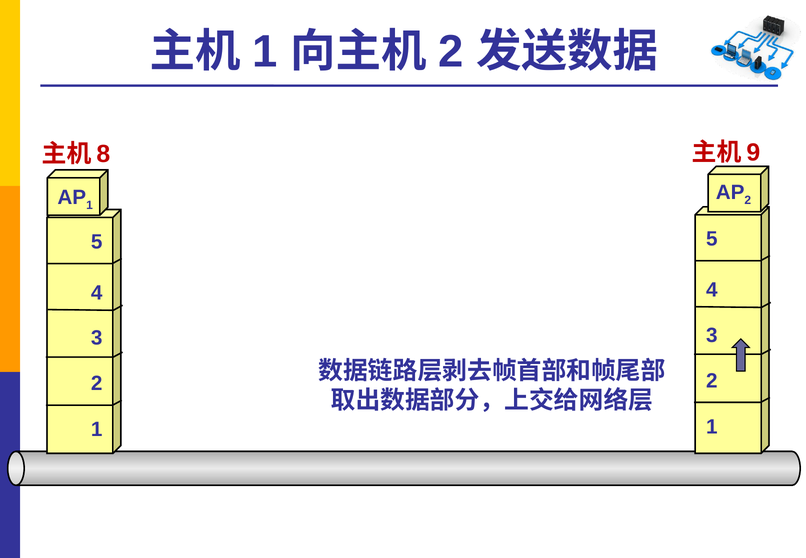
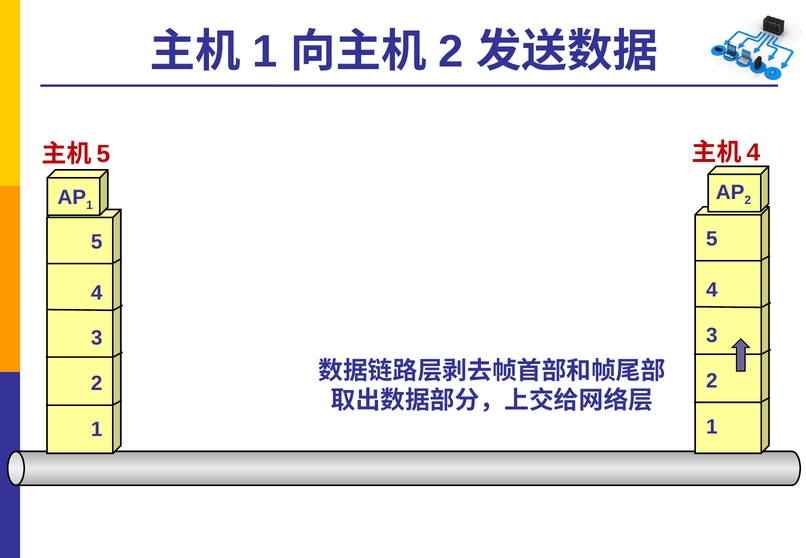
9 at (753, 153): 9 -> 4
8 at (103, 154): 8 -> 5
